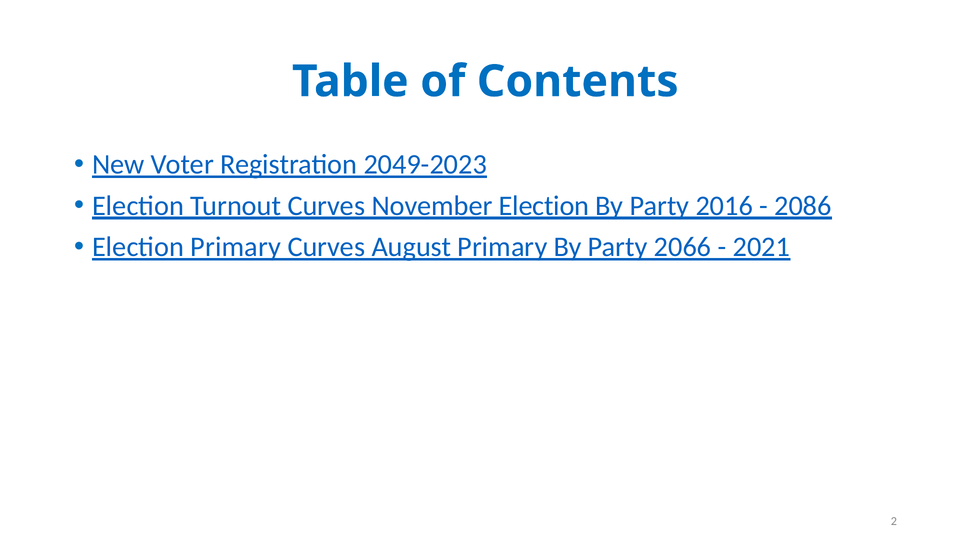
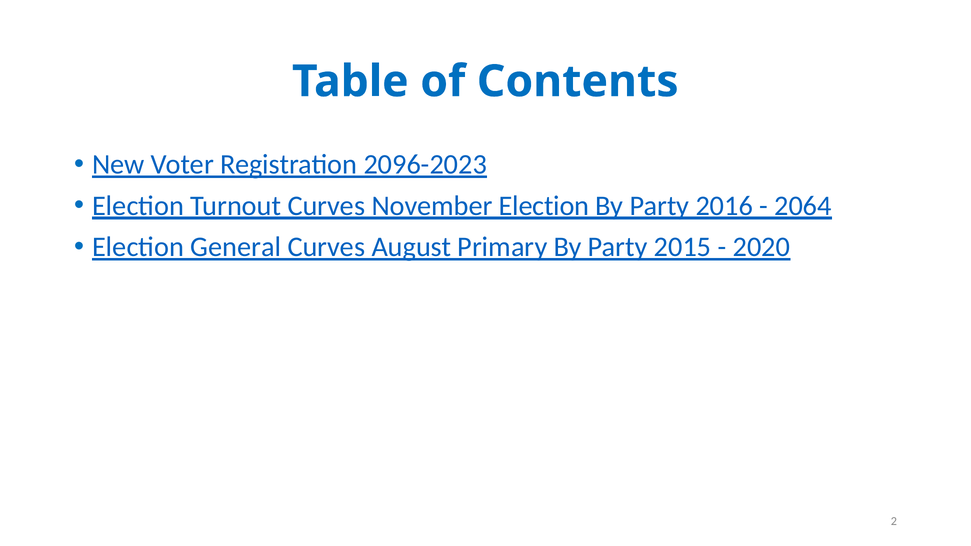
2049-2023: 2049-2023 -> 2096-2023
2086: 2086 -> 2064
Election Primary: Primary -> General
2066: 2066 -> 2015
2021: 2021 -> 2020
